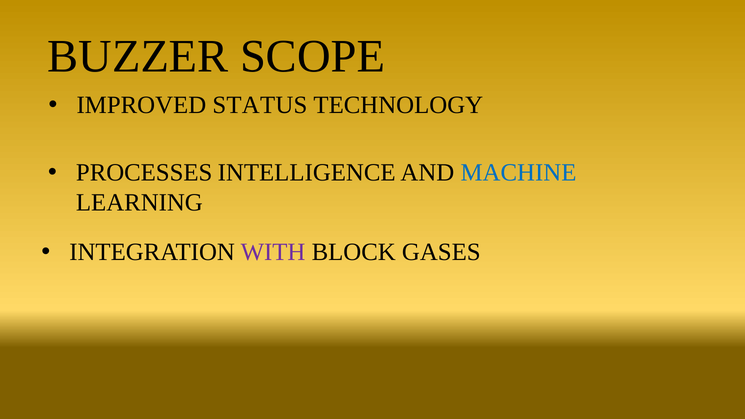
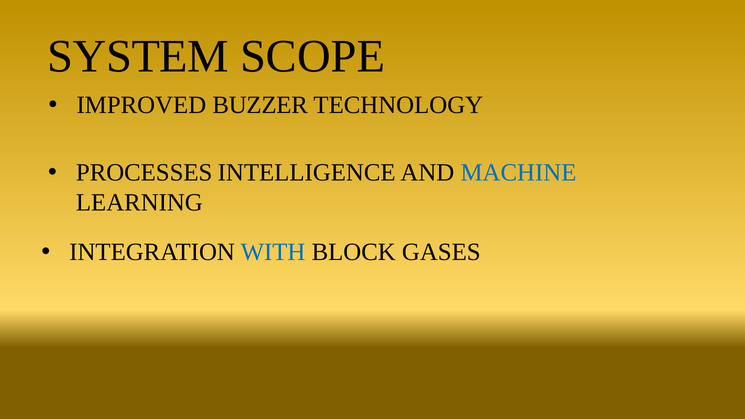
BUZZER: BUZZER -> SYSTEM
STATUS: STATUS -> BUZZER
WITH colour: purple -> blue
